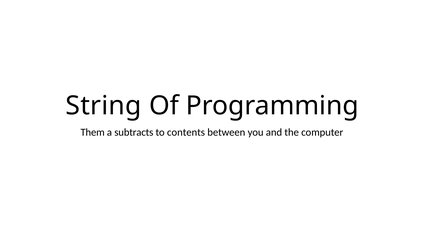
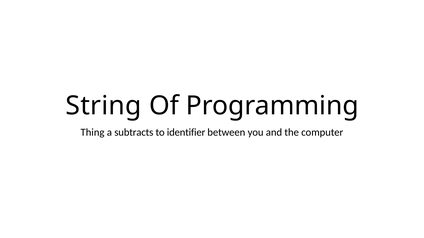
Them: Them -> Thing
contents: contents -> identifier
